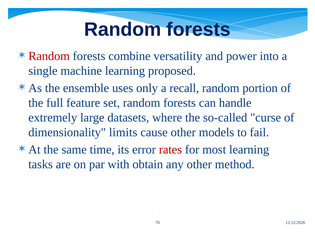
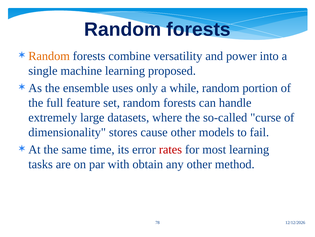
Random at (49, 56) colour: red -> orange
recall: recall -> while
limits: limits -> stores
